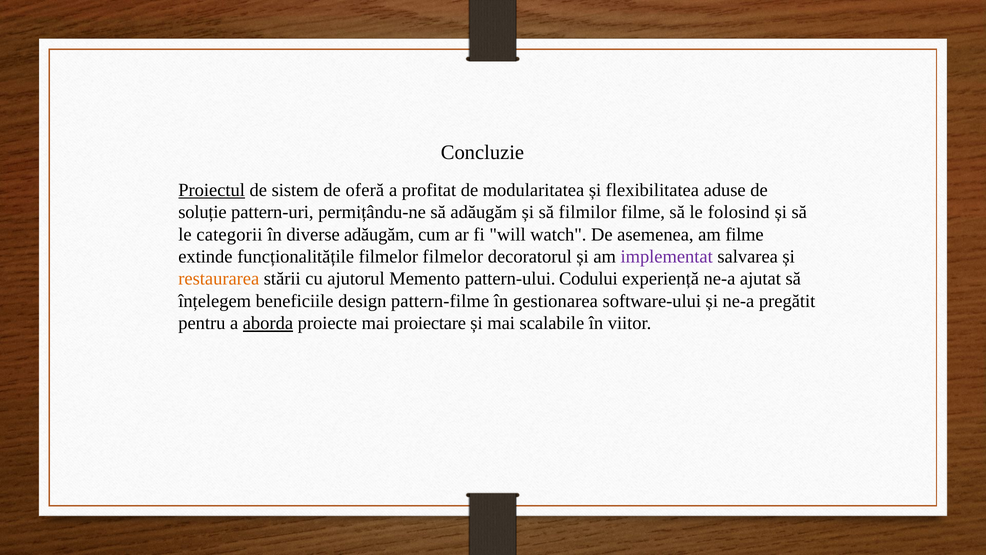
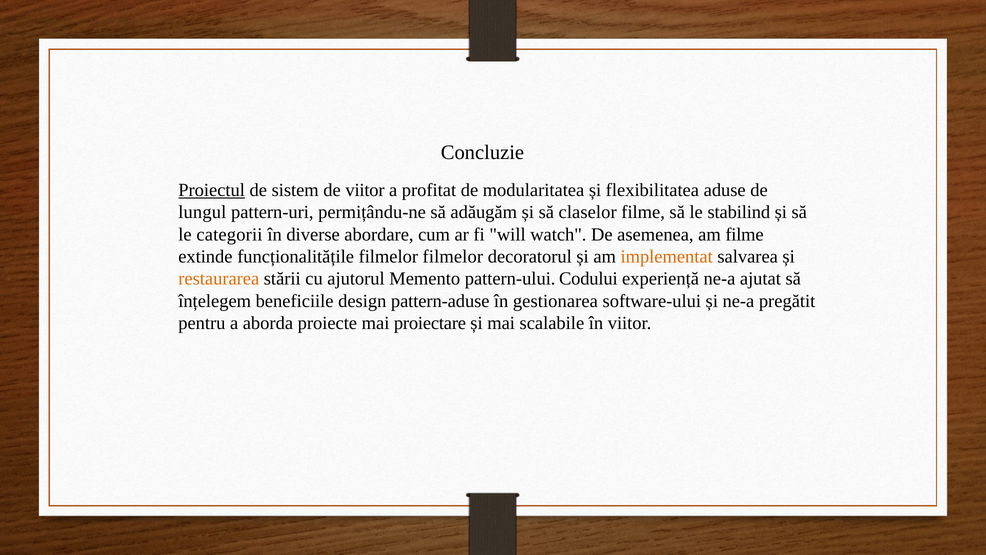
de oferă: oferă -> viitor
soluție: soluție -> lungul
filmilor: filmilor -> claselor
folosind: folosind -> stabilind
diverse adăugăm: adăugăm -> abordare
implementat colour: purple -> orange
pattern-filme: pattern-filme -> pattern-aduse
aborda underline: present -> none
